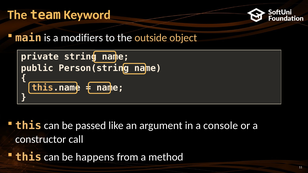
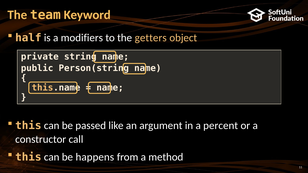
main: main -> half
outside: outside -> getters
console: console -> percent
